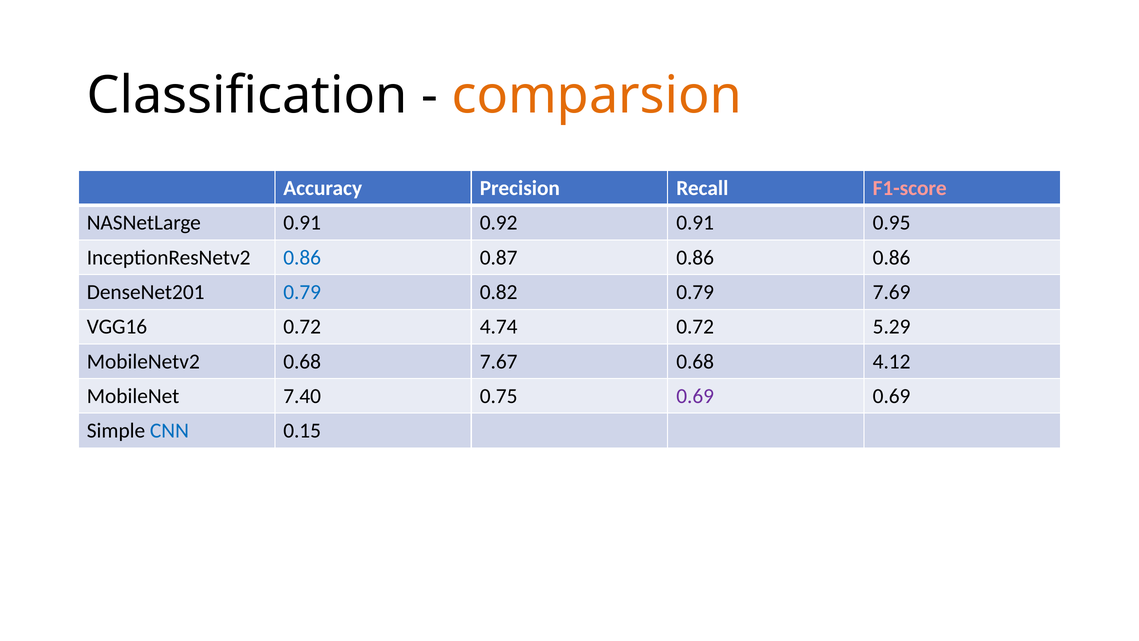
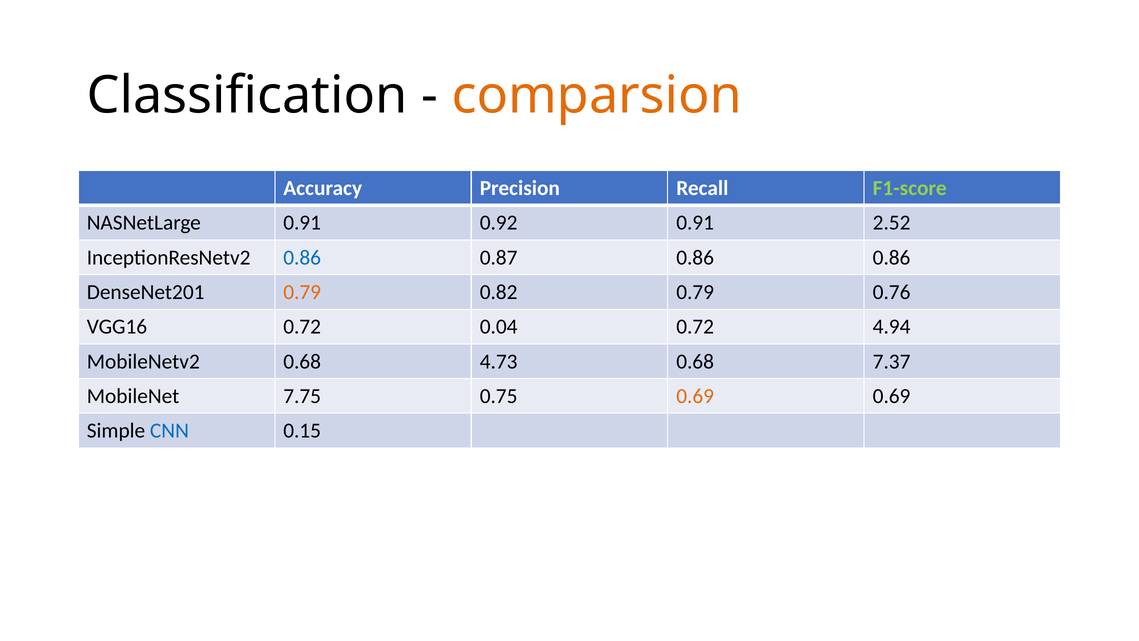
F1-score colour: pink -> light green
0.95: 0.95 -> 2.52
0.79 at (302, 292) colour: blue -> orange
7.69: 7.69 -> 0.76
4.74: 4.74 -> 0.04
5.29: 5.29 -> 4.94
7.67: 7.67 -> 4.73
4.12: 4.12 -> 7.37
7.40: 7.40 -> 7.75
0.69 at (695, 396) colour: purple -> orange
